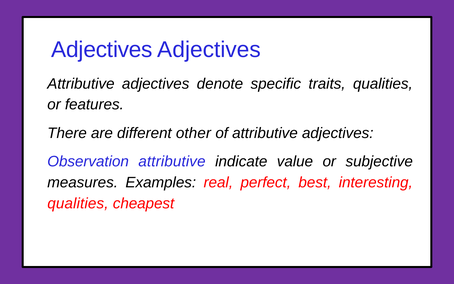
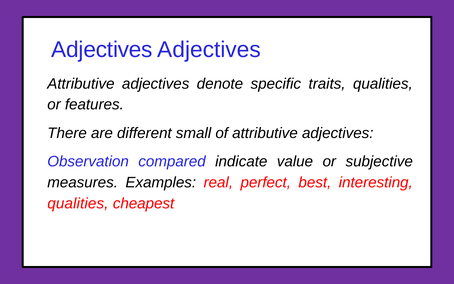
other: other -> small
Observation attributive: attributive -> compared
